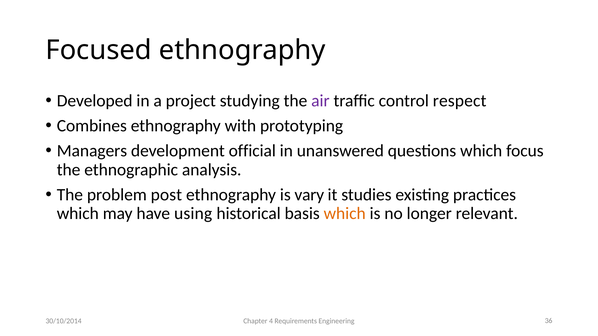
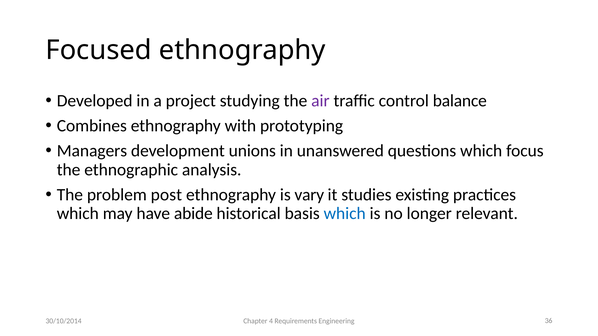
respect: respect -> balance
official: official -> unions
using: using -> abide
which at (345, 214) colour: orange -> blue
